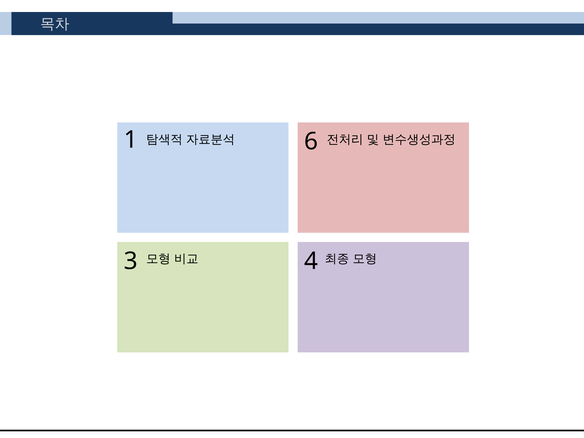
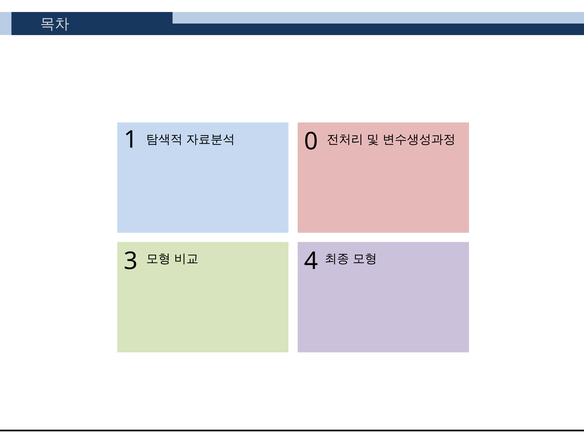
6: 6 -> 0
